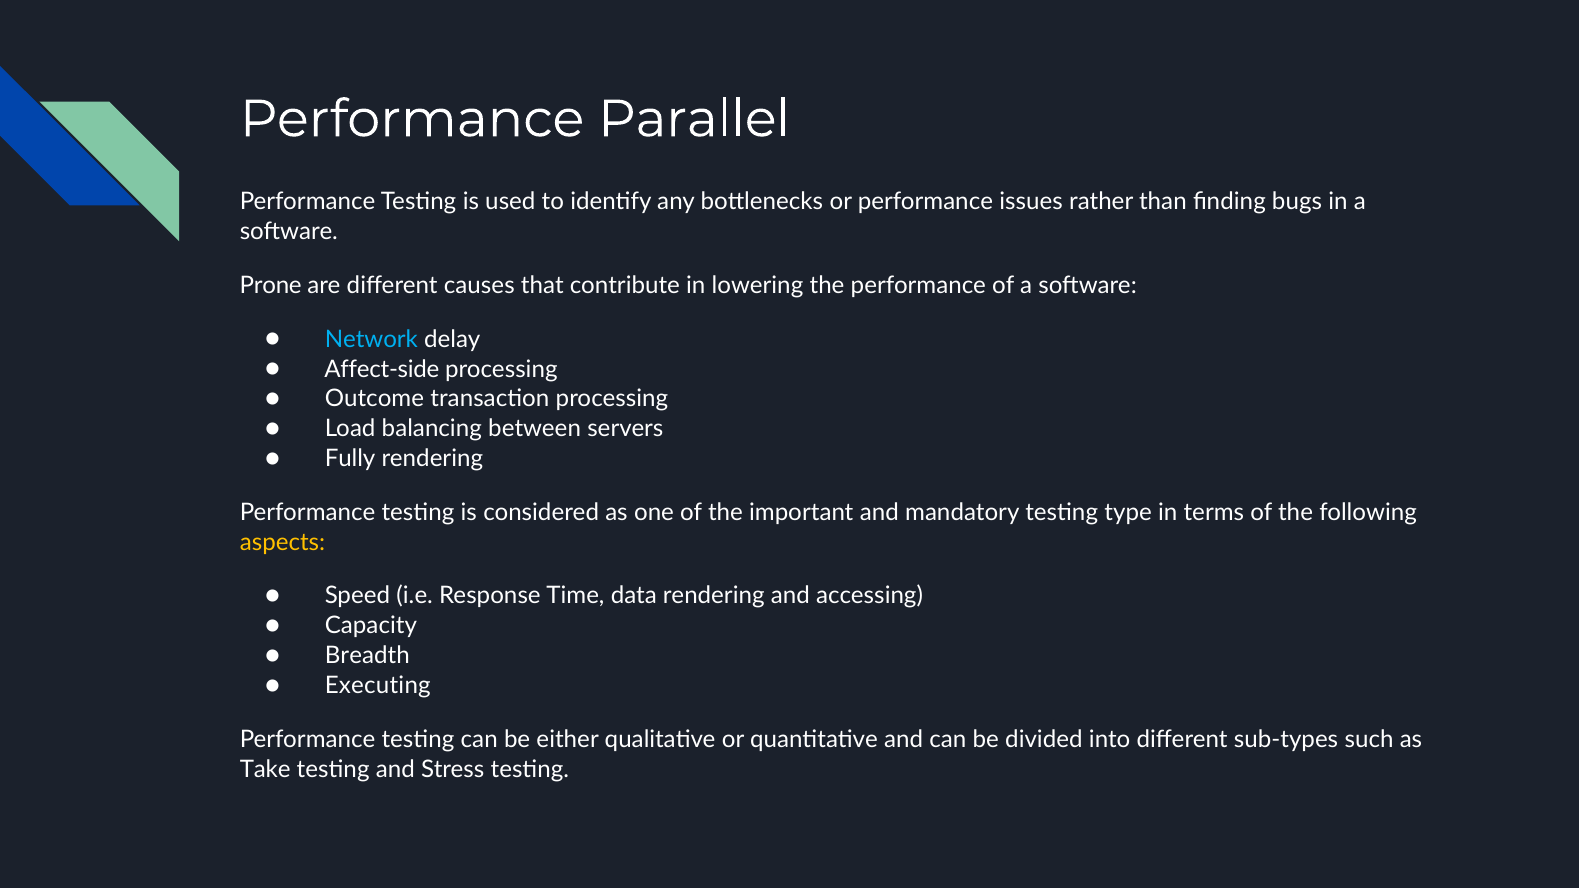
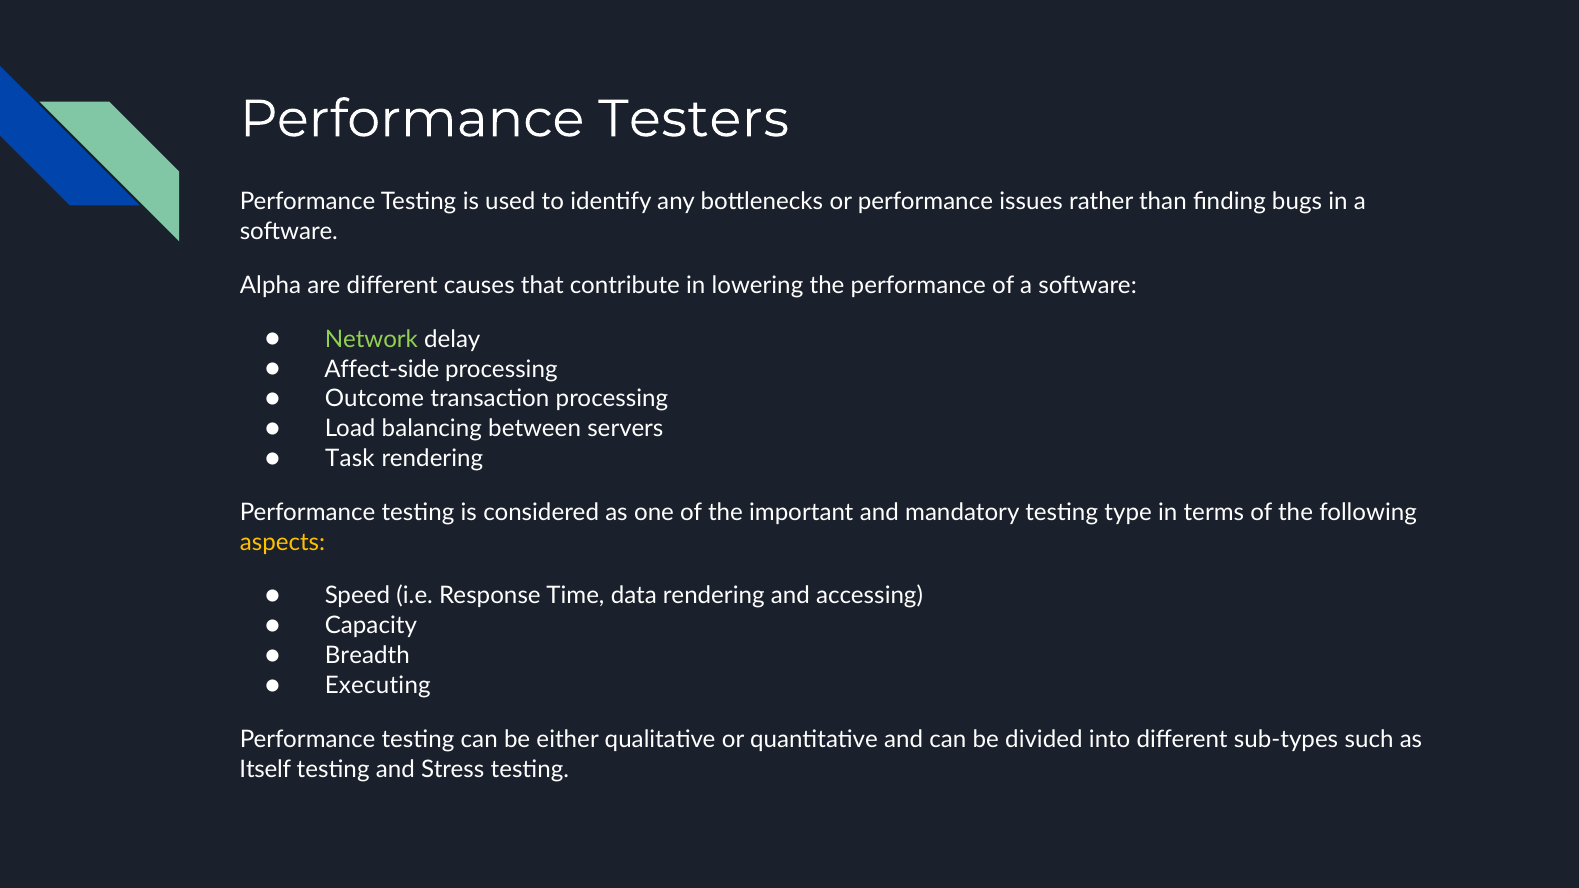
Parallel: Parallel -> Testers
Prone: Prone -> Alpha
Network colour: light blue -> light green
Fully: Fully -> Task
Take: Take -> Itself
